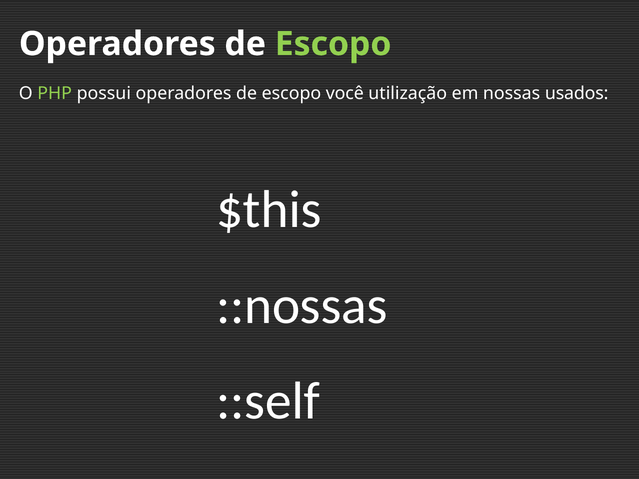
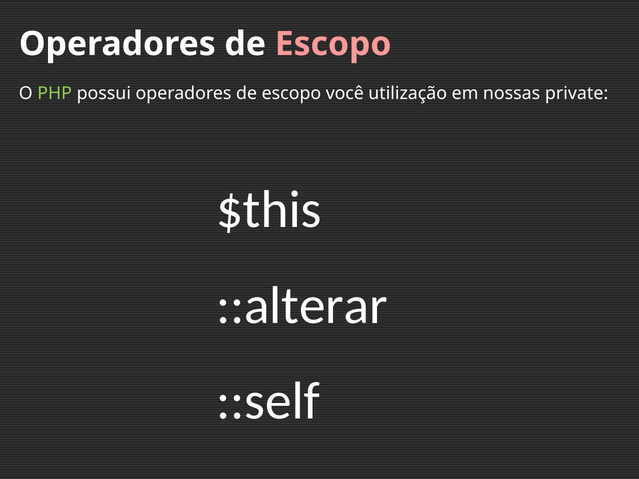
Escopo at (333, 44) colour: light green -> pink
usados: usados -> private
::nossas: ::nossas -> ::alterar
